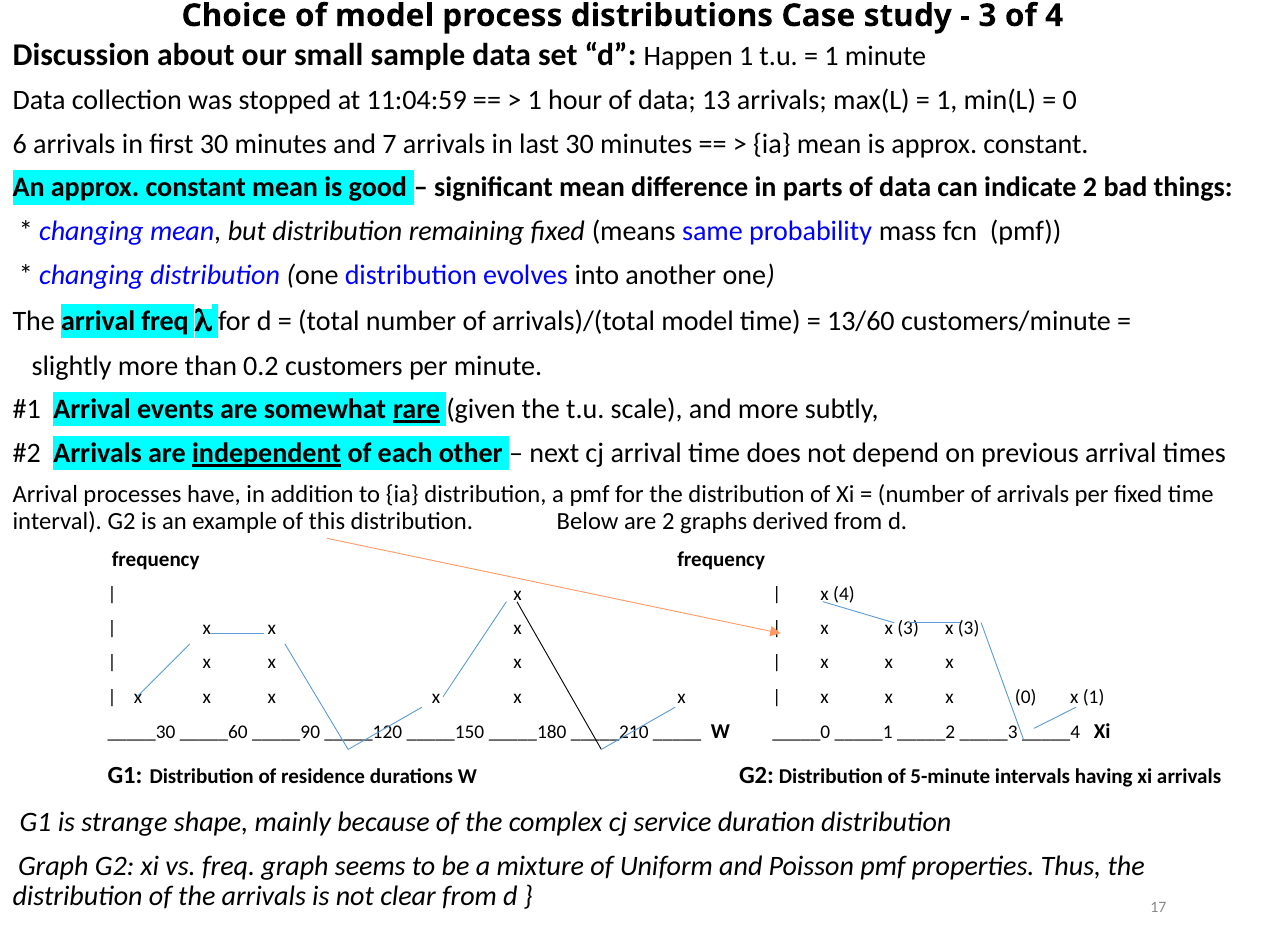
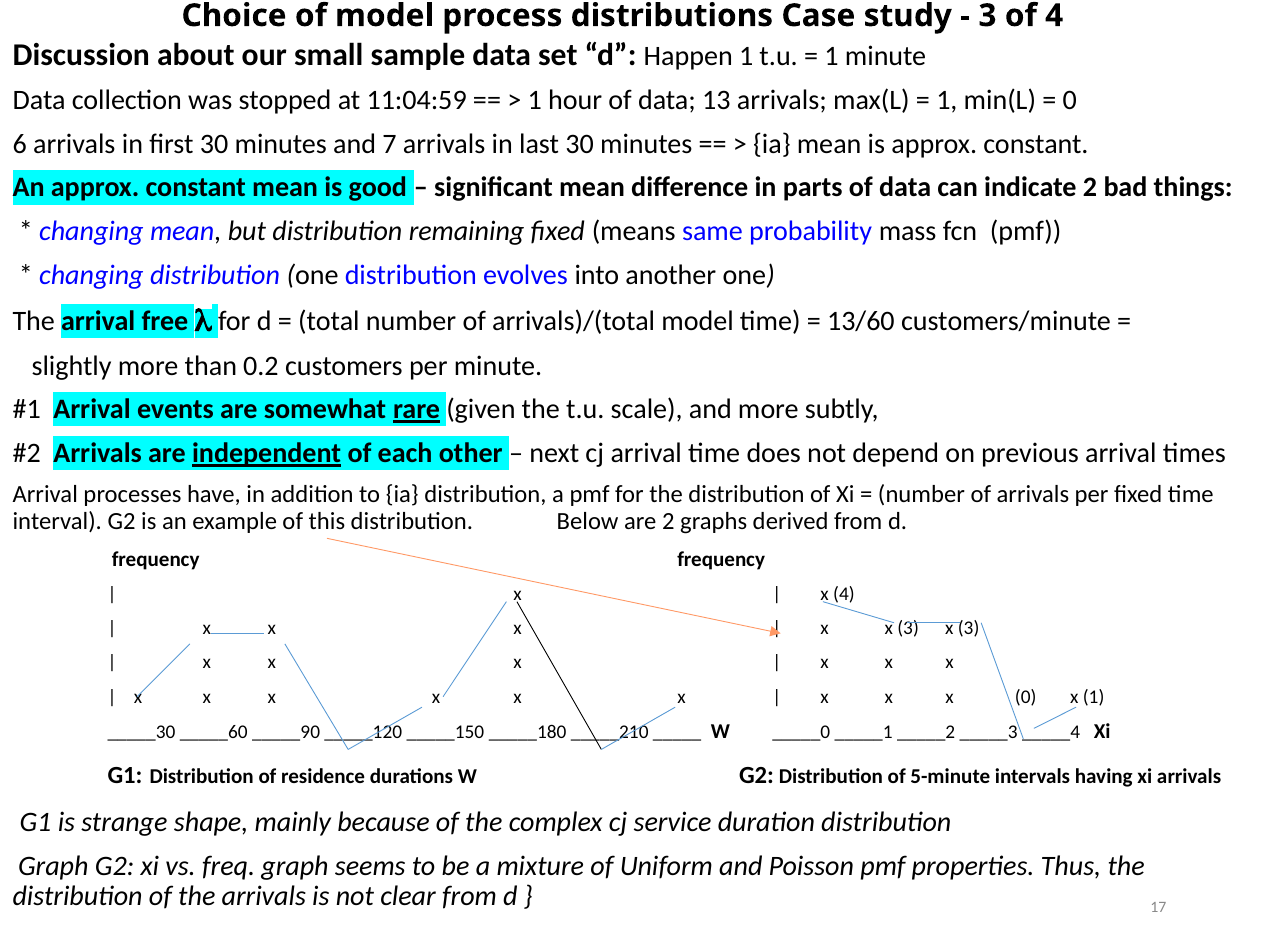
arrival freq: freq -> free
